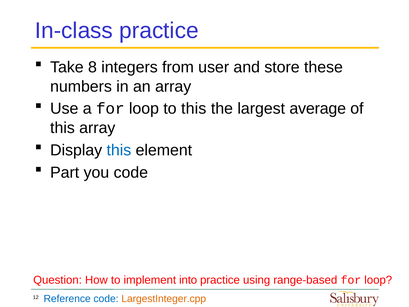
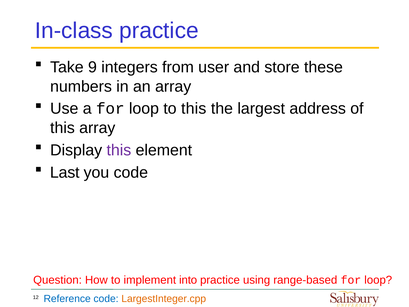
8: 8 -> 9
average: average -> address
this at (119, 150) colour: blue -> purple
Part: Part -> Last
